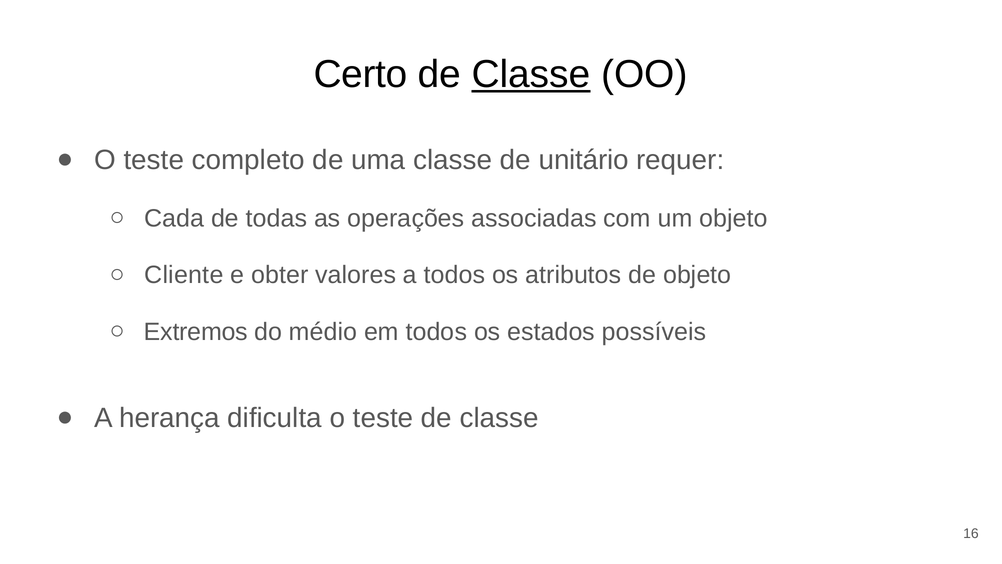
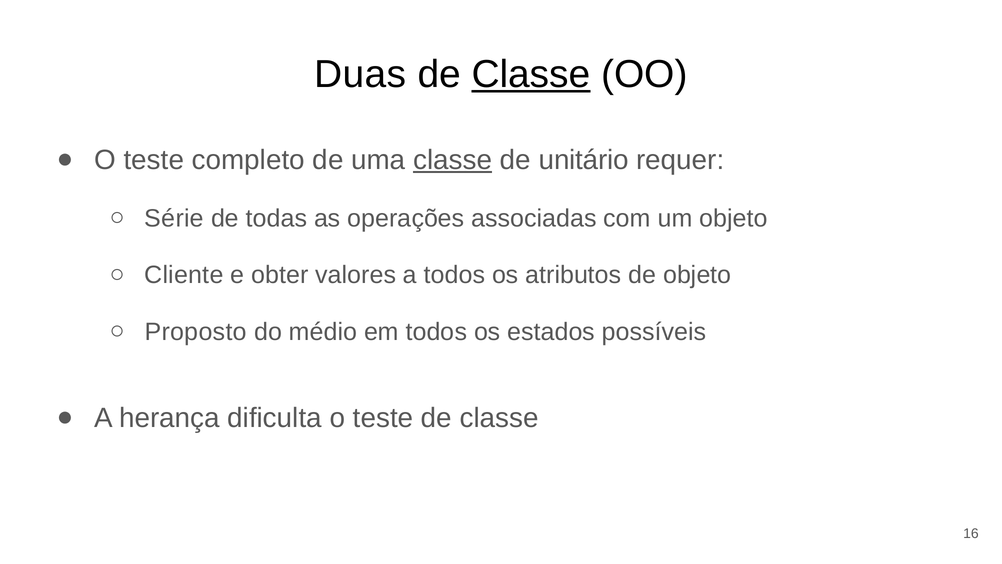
Certo: Certo -> Duas
classe at (453, 160) underline: none -> present
Cada: Cada -> Série
Extremos: Extremos -> Proposto
